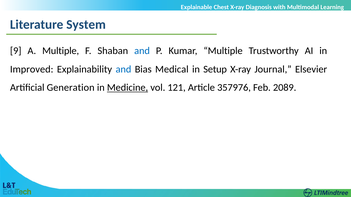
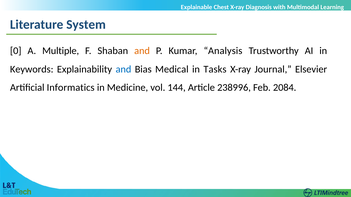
9: 9 -> 0
and at (142, 51) colour: blue -> orange
Kumar Multiple: Multiple -> Analysis
Improved: Improved -> Keywords
Setup: Setup -> Tasks
Generation: Generation -> Informatics
Medicine underline: present -> none
121: 121 -> 144
357976: 357976 -> 238996
2089: 2089 -> 2084
